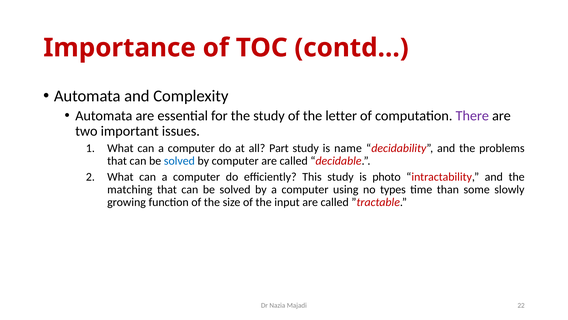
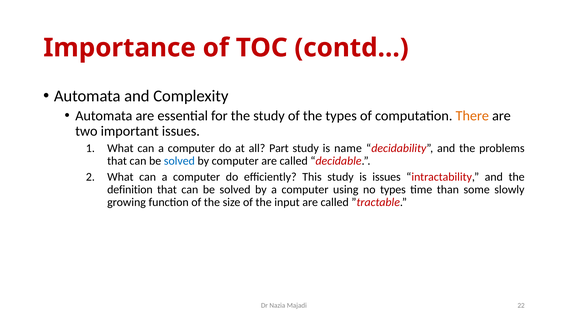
the letter: letter -> types
There colour: purple -> orange
is photo: photo -> issues
matching: matching -> definition
